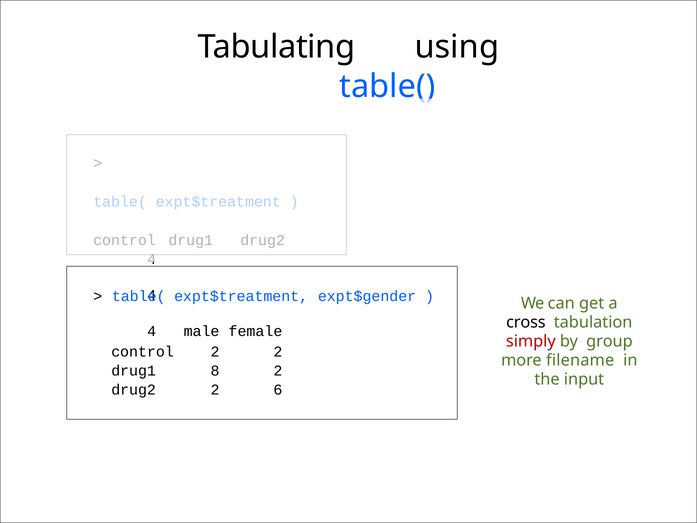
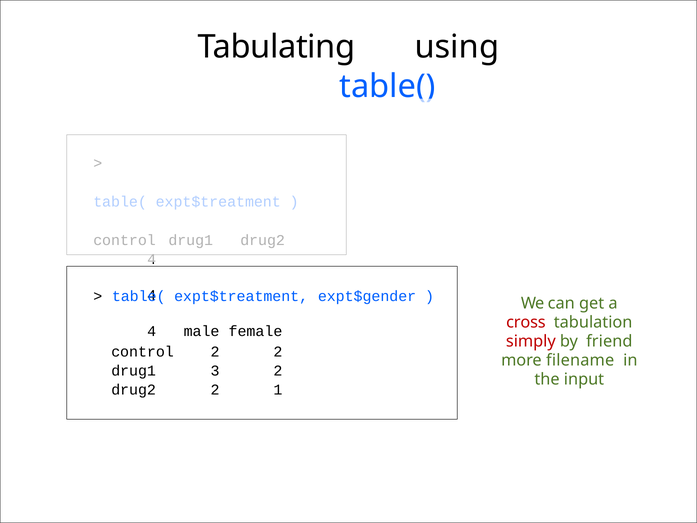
cross colour: black -> red
group: group -> friend
8: 8 -> 3
6: 6 -> 1
